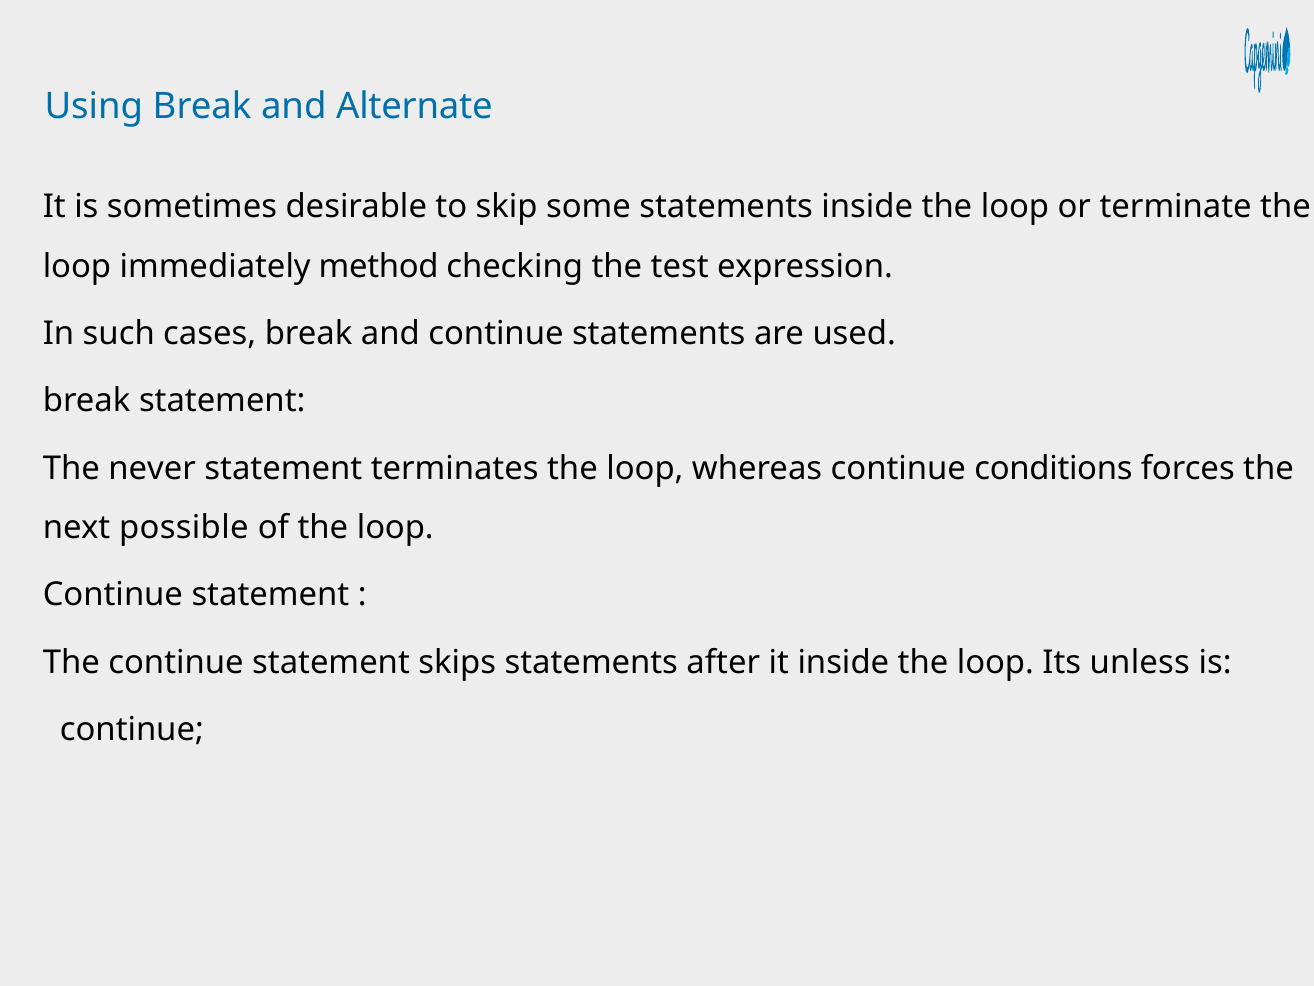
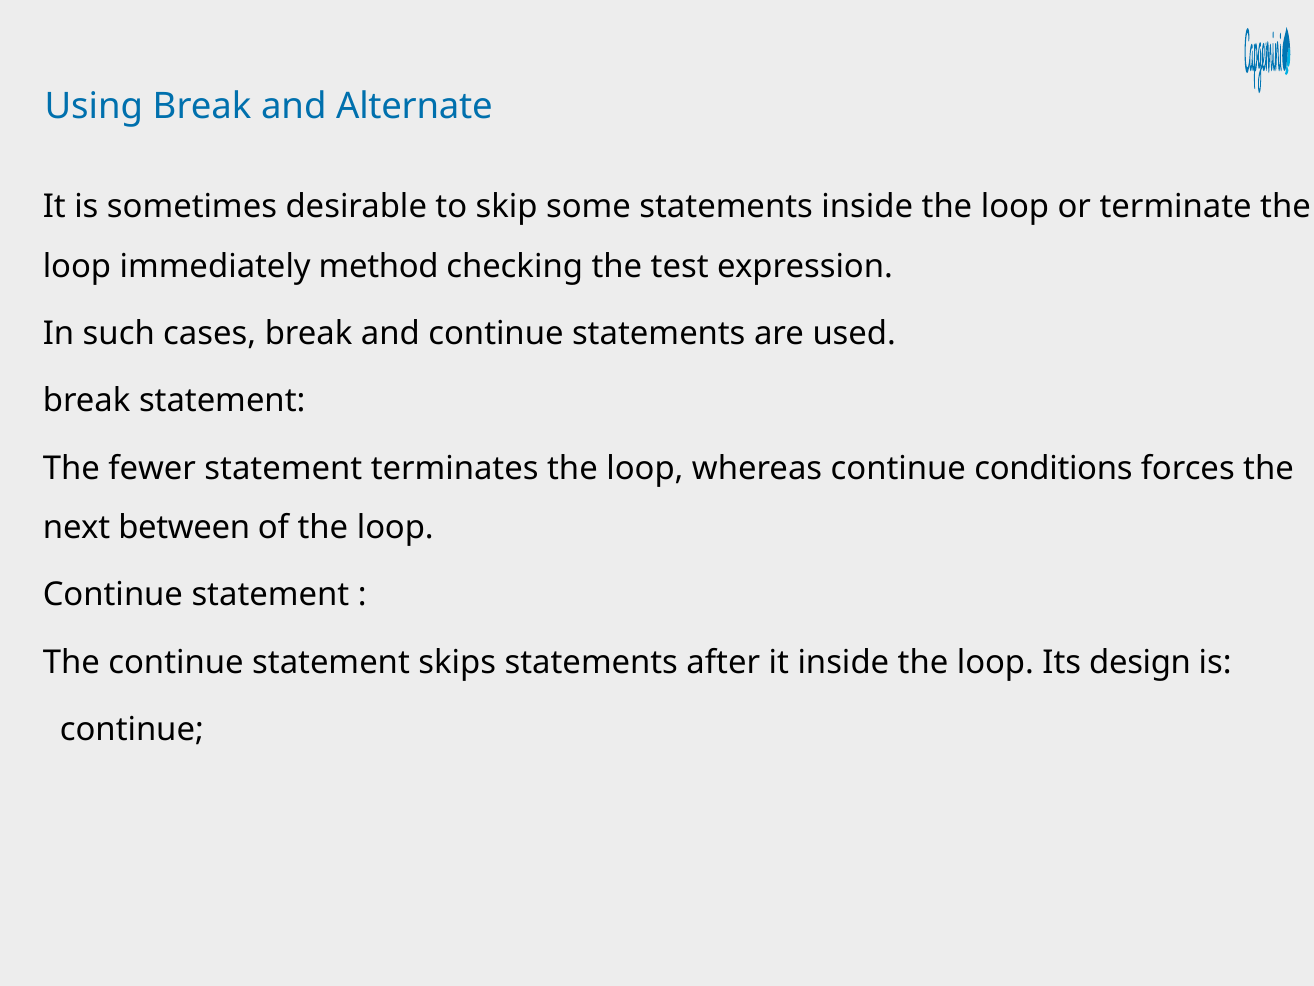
never: never -> fewer
possible: possible -> between
unless: unless -> design
